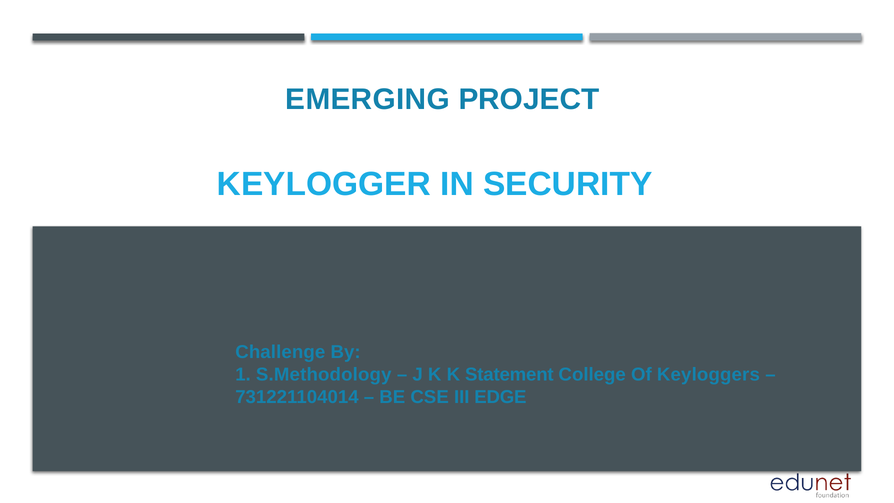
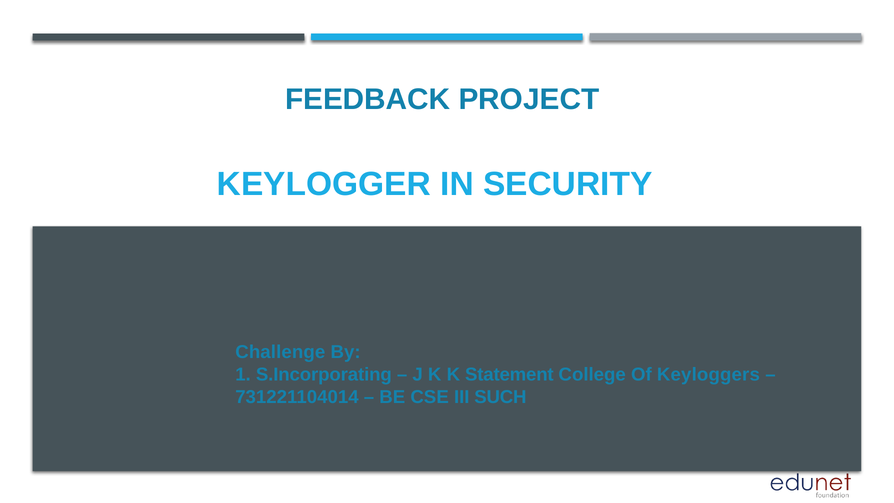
EMERGING: EMERGING -> FEEDBACK
S.Methodology: S.Methodology -> S.Incorporating
EDGE: EDGE -> SUCH
